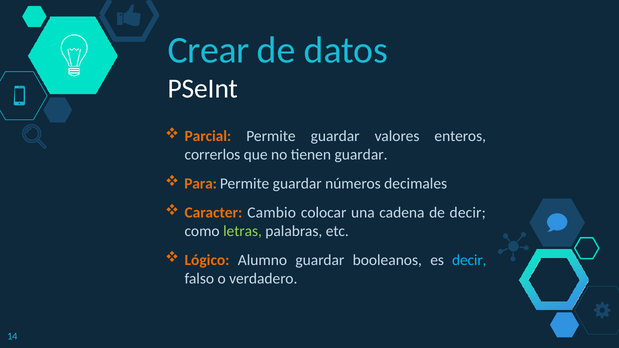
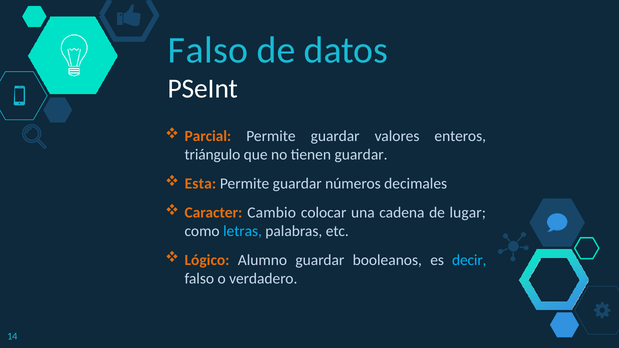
Crear at (208, 50): Crear -> Falso
correrlos: correrlos -> triángulo
Para: Para -> Esta
de decir: decir -> lugar
letras colour: light green -> light blue
